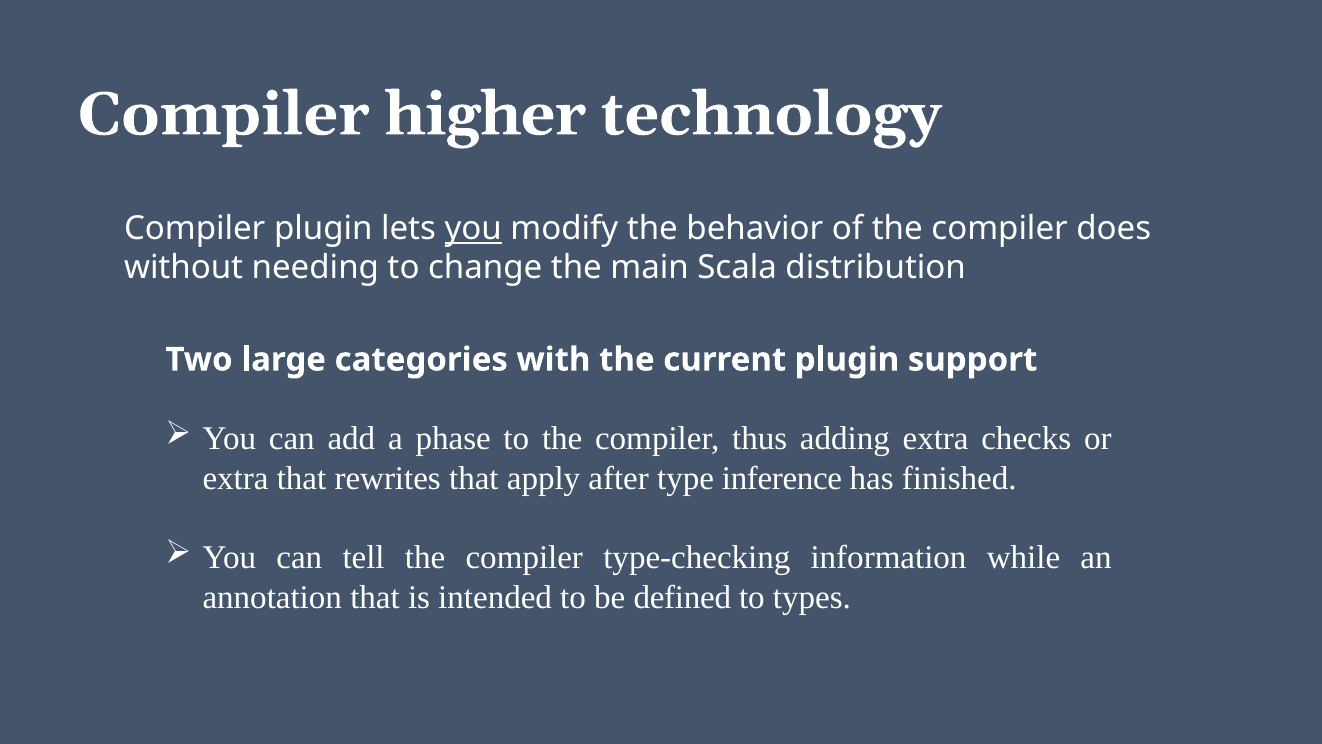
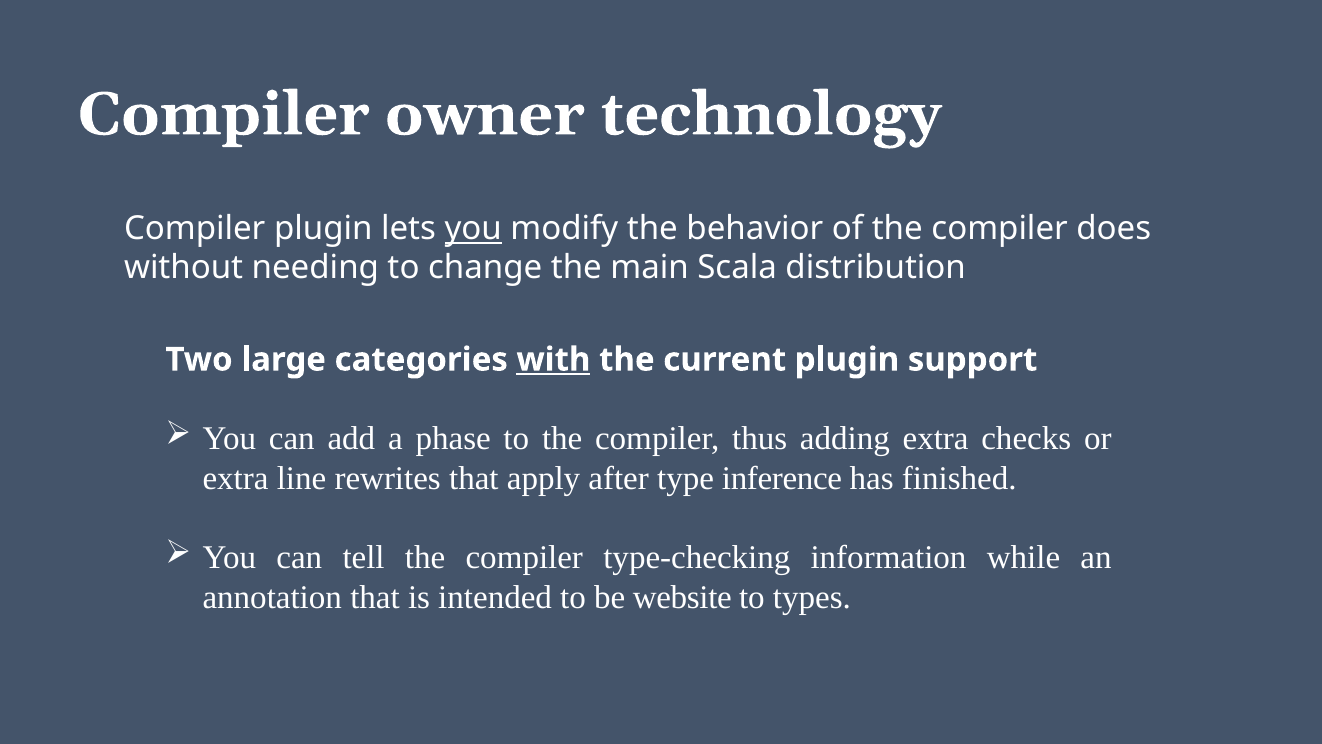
higher: higher -> owner
with underline: none -> present
extra that: that -> line
defined: defined -> website
